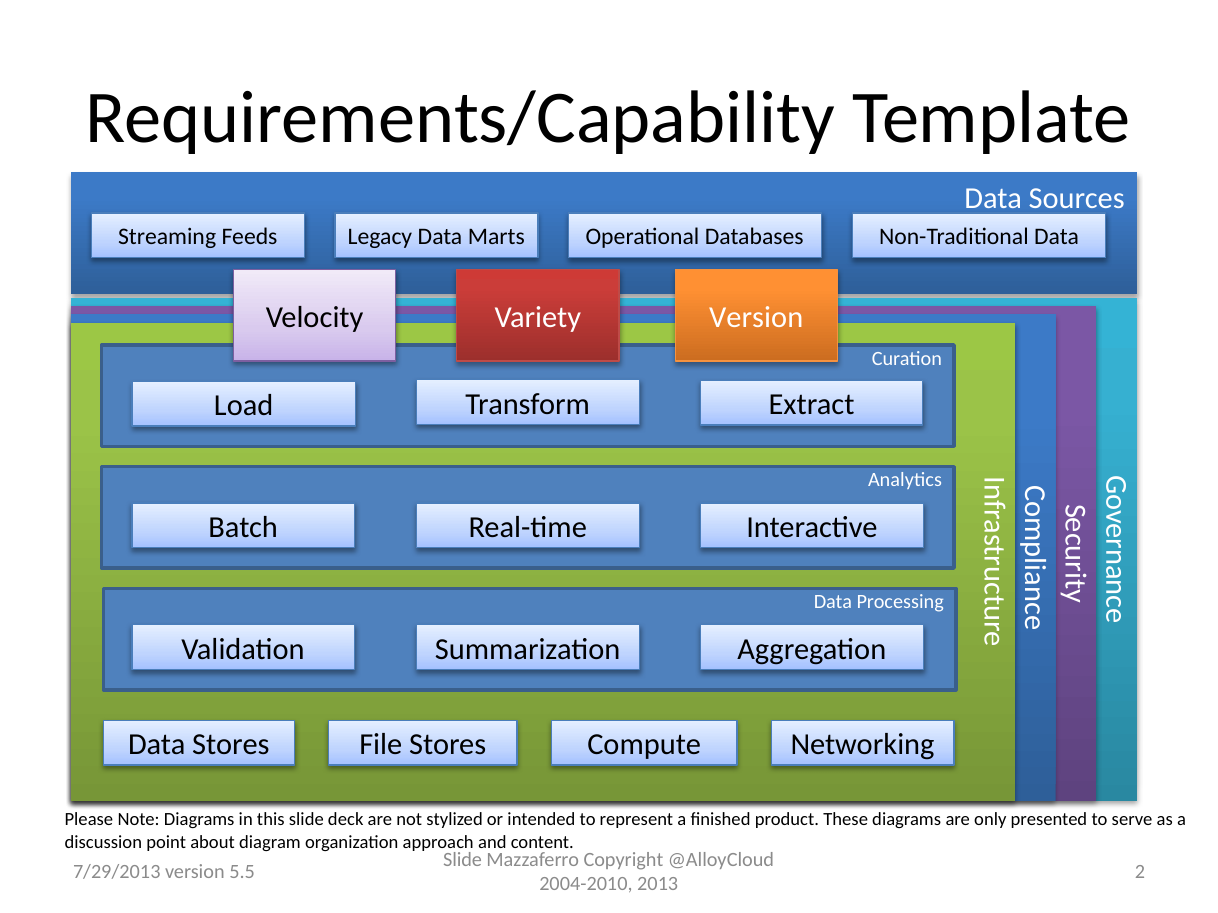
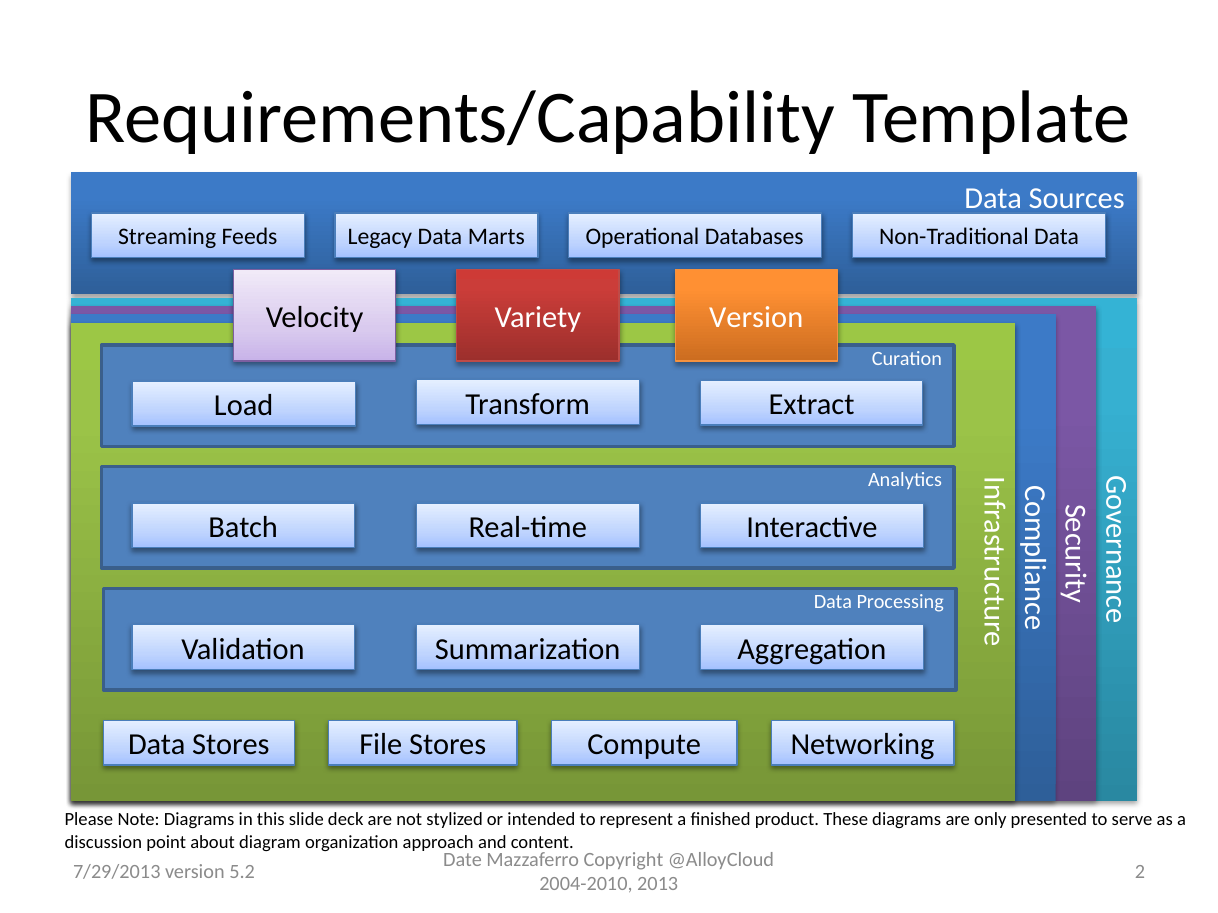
Slide at (463, 860): Slide -> Date
5.5: 5.5 -> 5.2
